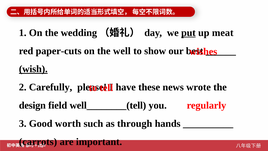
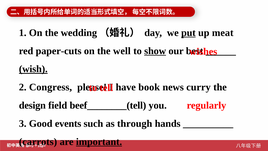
show underline: none -> present
Carefully: Carefully -> Congress
these: these -> book
wrote: wrote -> curry
well________(tell: well________(tell -> beef________(tell
worth: worth -> events
important underline: none -> present
